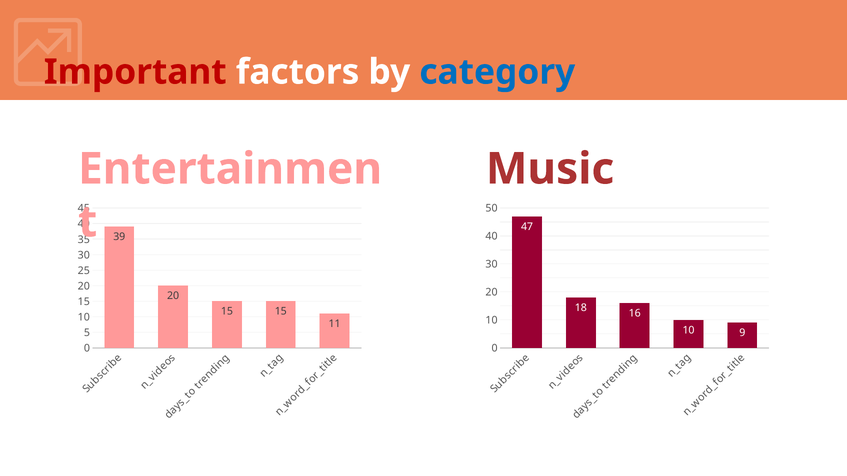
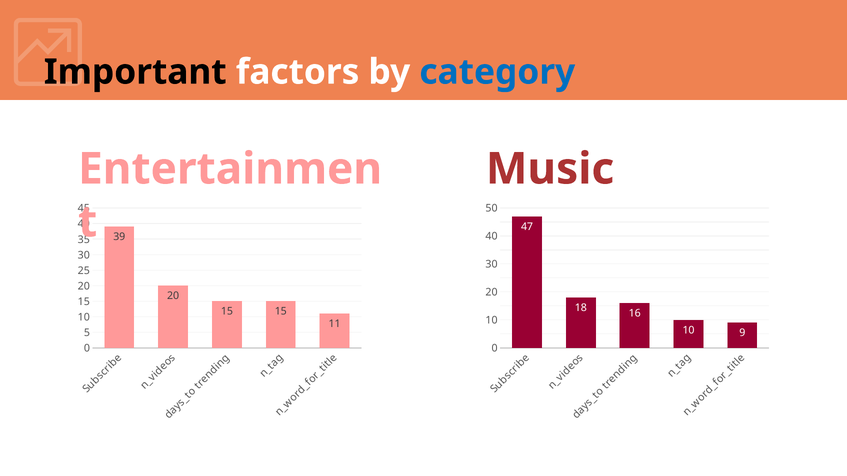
Important colour: red -> black
